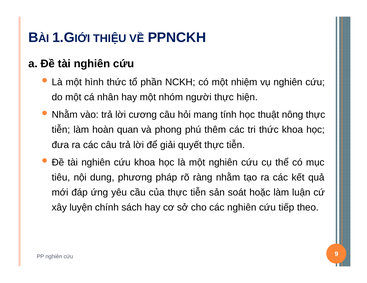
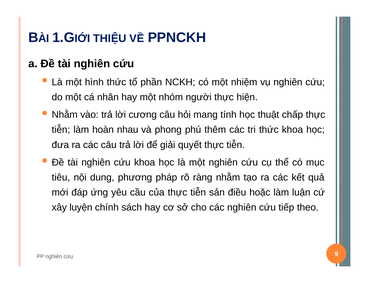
nông: nông -> chấp
quan: quan -> nhau
soát: soát -> điều
